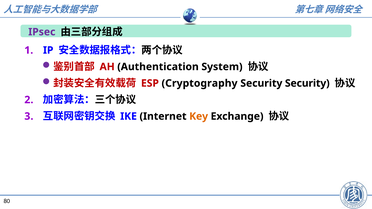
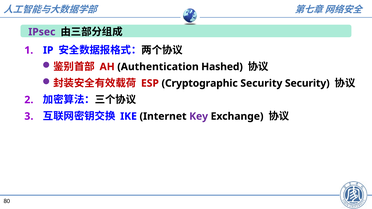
System: System -> Hashed
Cryptography: Cryptography -> Cryptographic
Key colour: orange -> purple
